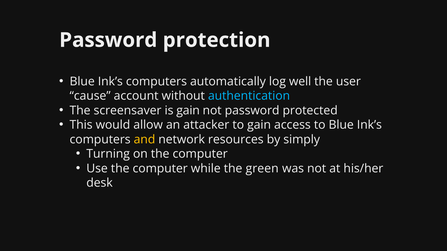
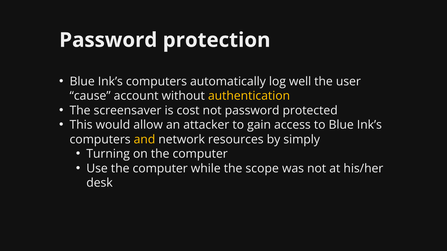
authentication colour: light blue -> yellow
is gain: gain -> cost
green: green -> scope
